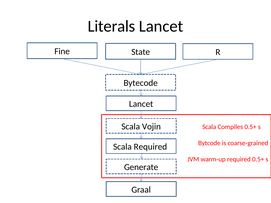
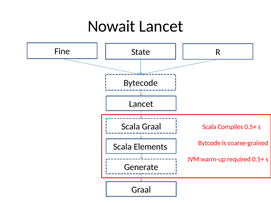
Literals: Literals -> Nowait
Scala Vojin: Vojin -> Graal
Scala Required: Required -> Elements
